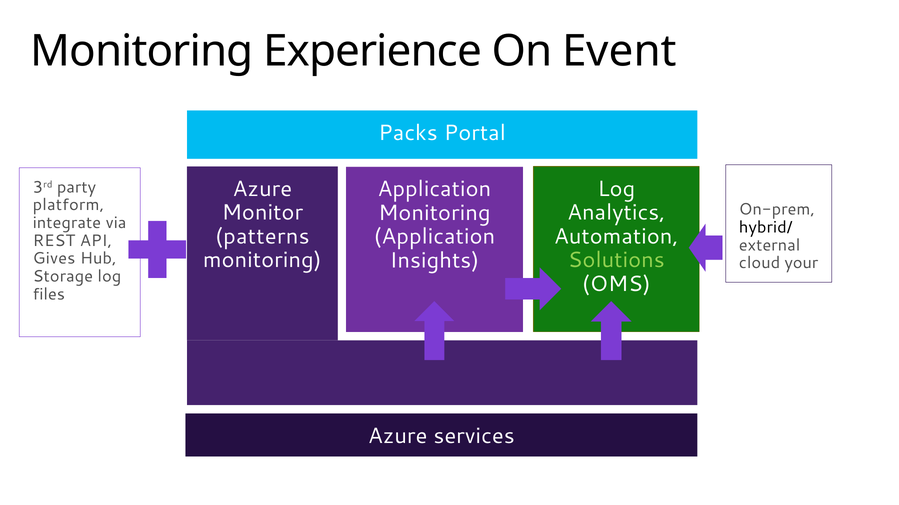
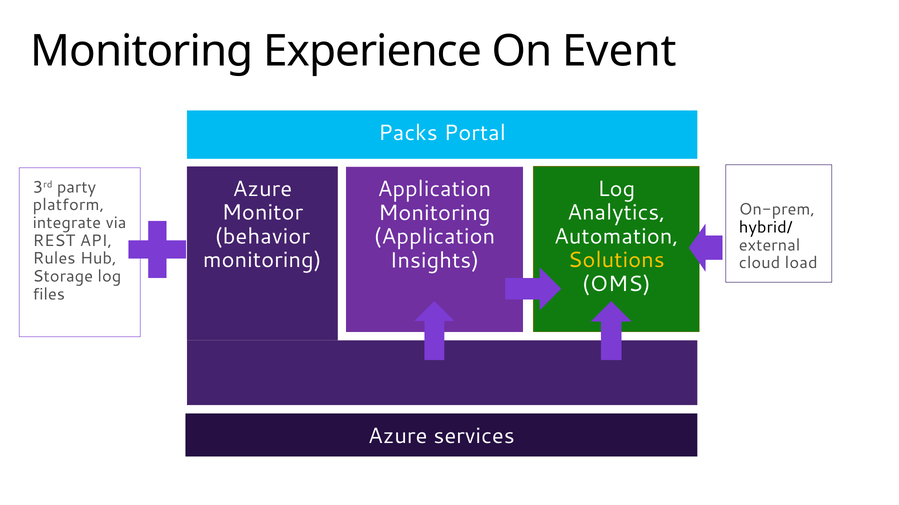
patterns: patterns -> behavior
Solutions colour: light green -> yellow
Gives: Gives -> Rules
your: your -> load
